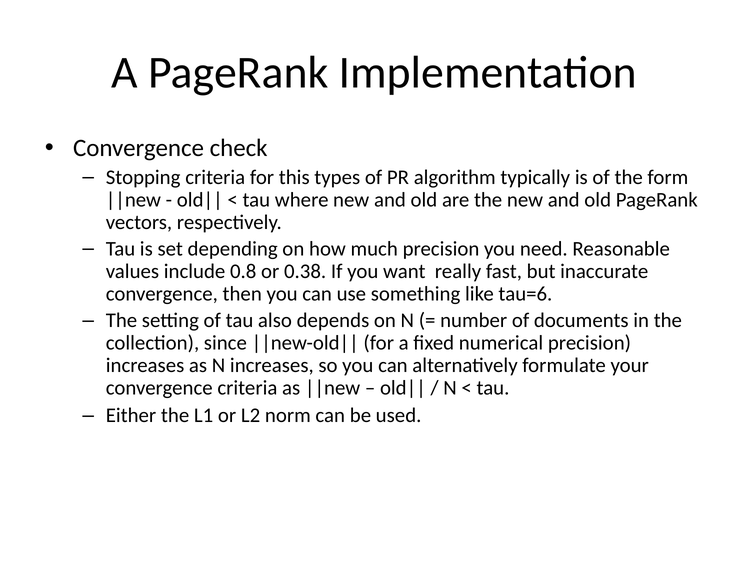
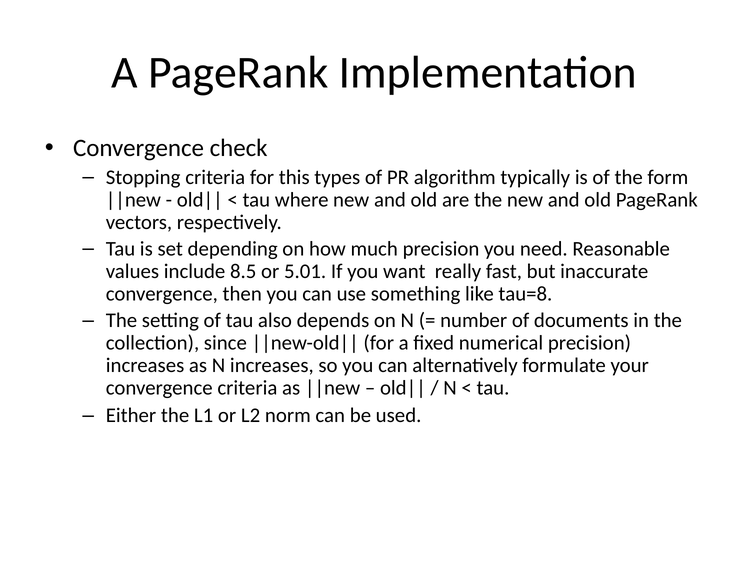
0.8: 0.8 -> 8.5
0.38: 0.38 -> 5.01
tau=6: tau=6 -> tau=8
